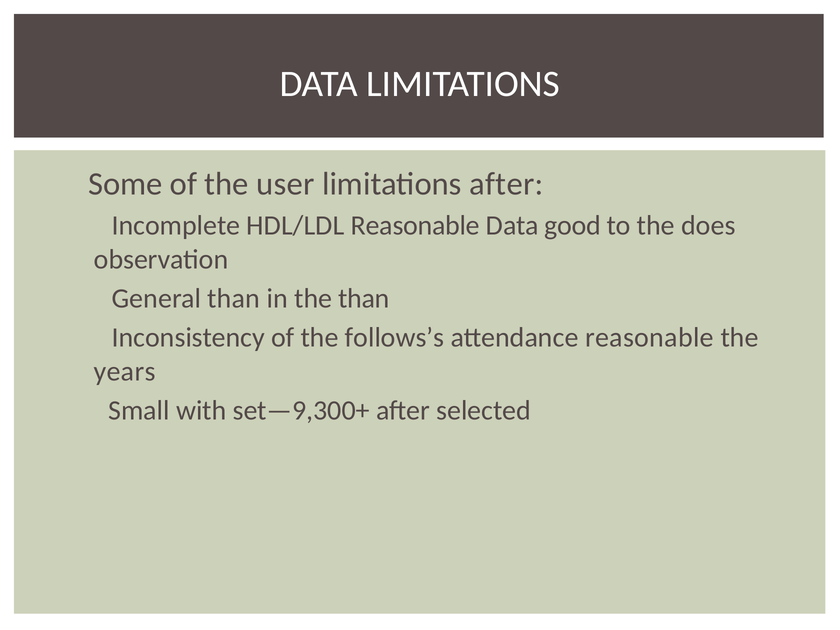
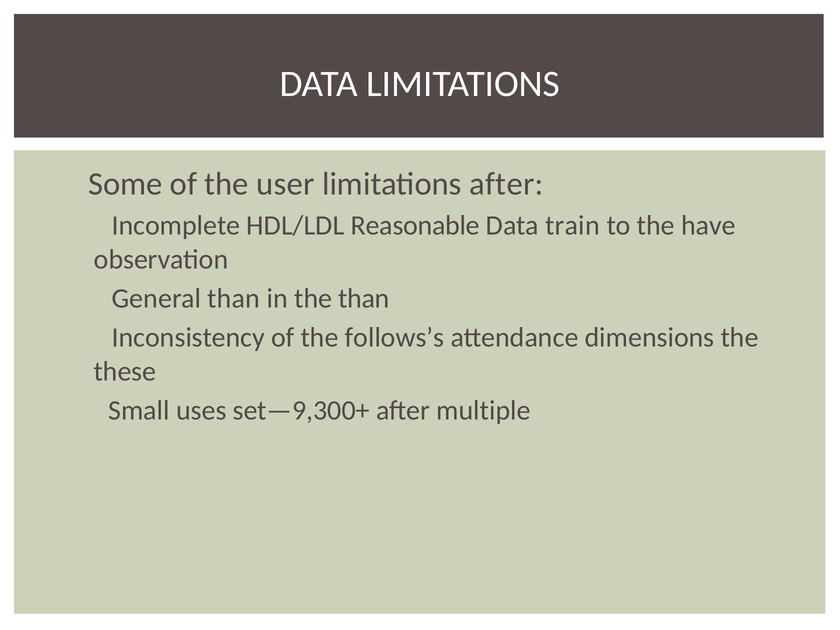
good: good -> train
does: does -> have
attendance reasonable: reasonable -> dimensions
years: years -> these
with: with -> uses
selected: selected -> multiple
